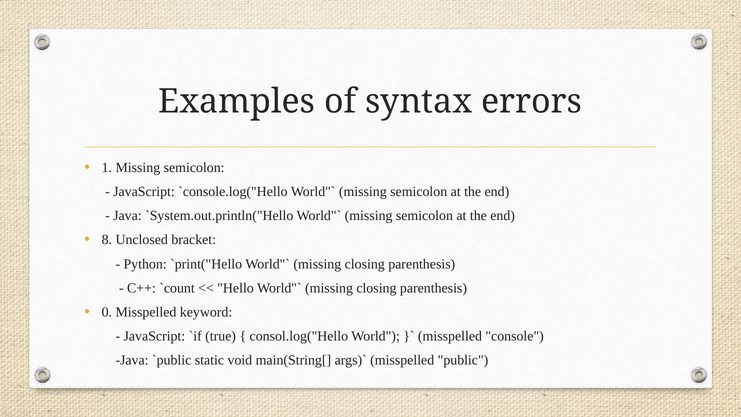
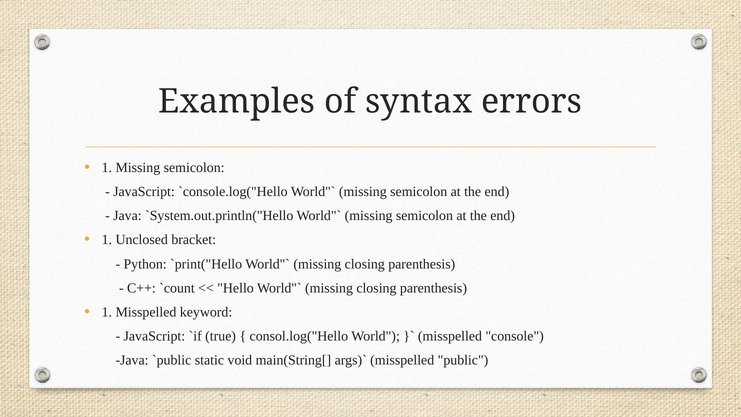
8 at (107, 240): 8 -> 1
0 at (107, 312): 0 -> 1
